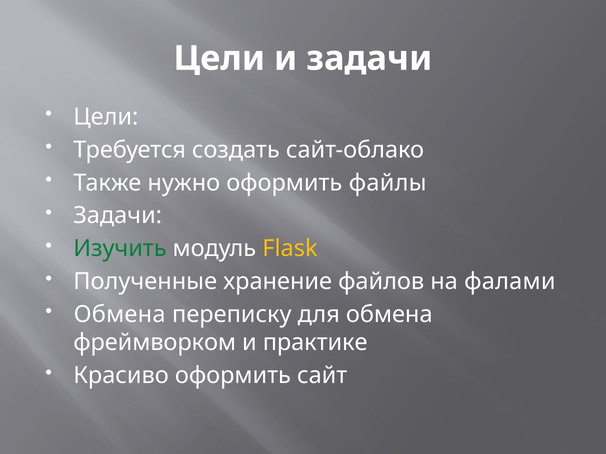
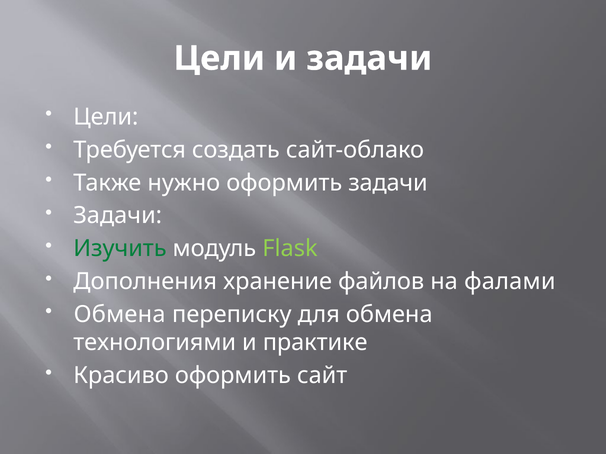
оформить файлы: файлы -> задачи
Flask colour: yellow -> light green
Полученные: Полученные -> Дополнения
фреймворком: фреймворком -> технологиями
